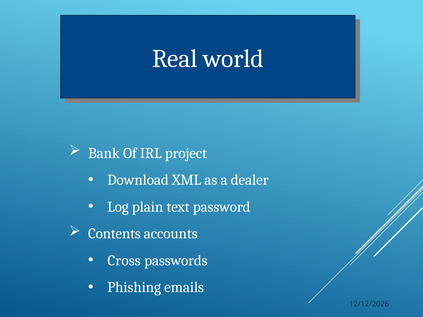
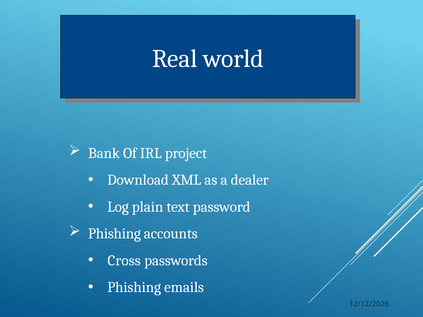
Contents at (114, 234): Contents -> Phishing
